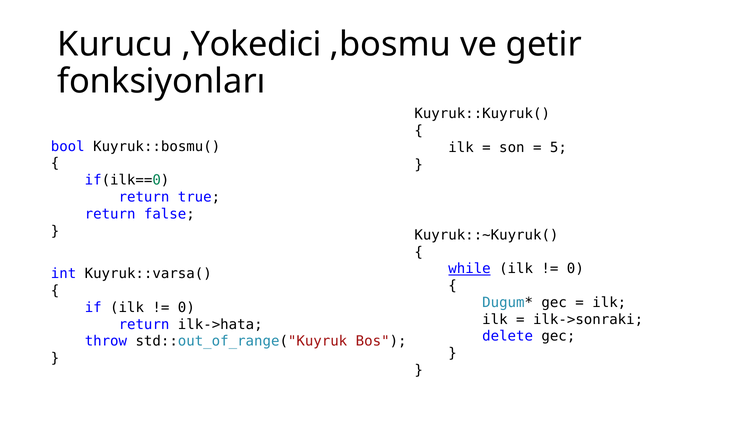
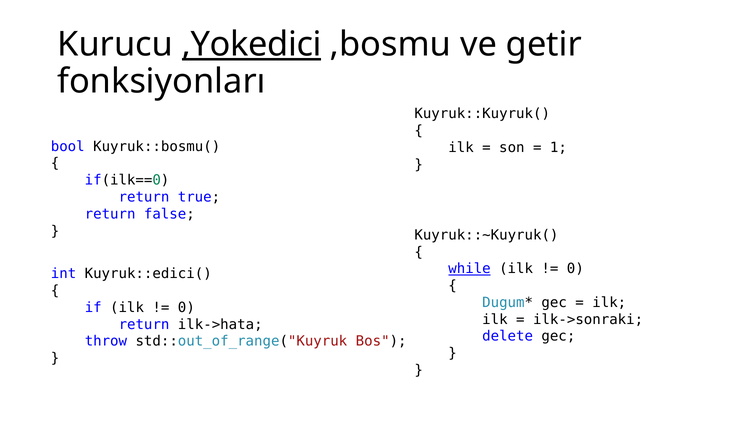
,Yokedici underline: none -> present
5: 5 -> 1
Kuyruk::varsa(: Kuyruk::varsa( -> Kuyruk::edici(
